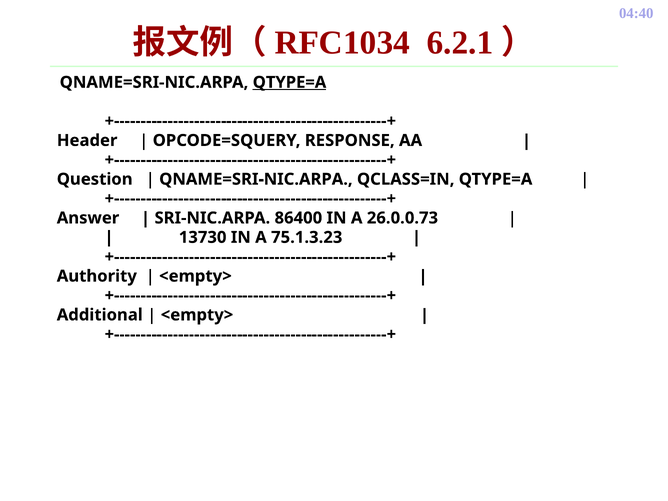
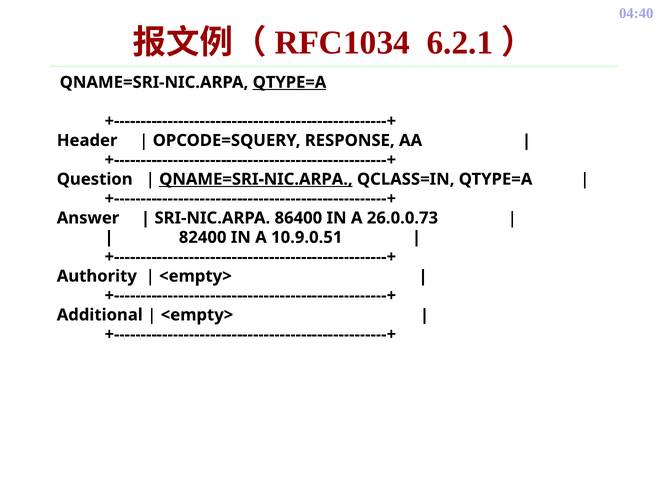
QNAME=SRI-NIC.ARPA at (256, 179) underline: none -> present
13730: 13730 -> 82400
75.1.3.23: 75.1.3.23 -> 10.9.0.51
